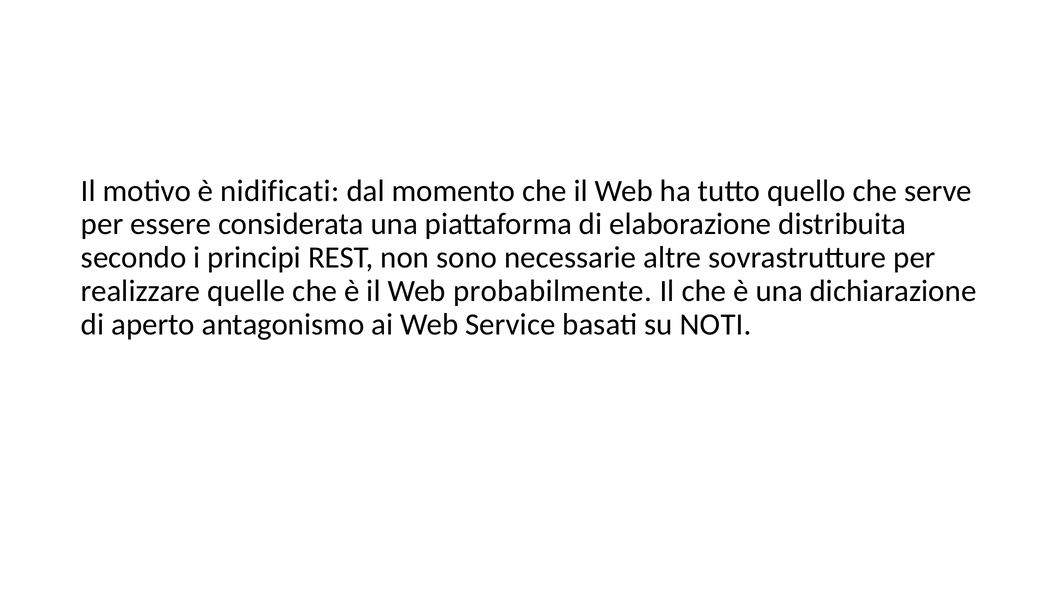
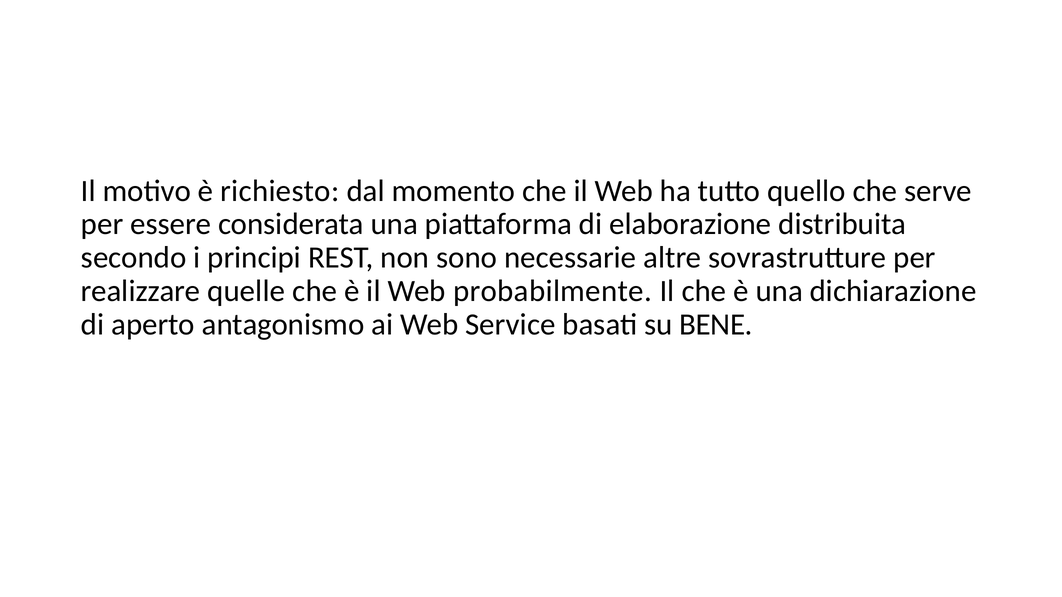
nidificati: nidificati -> richiesto
NOTI: NOTI -> BENE
